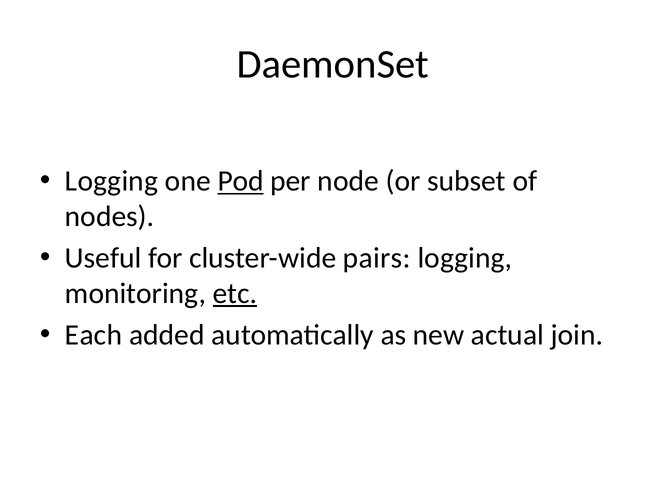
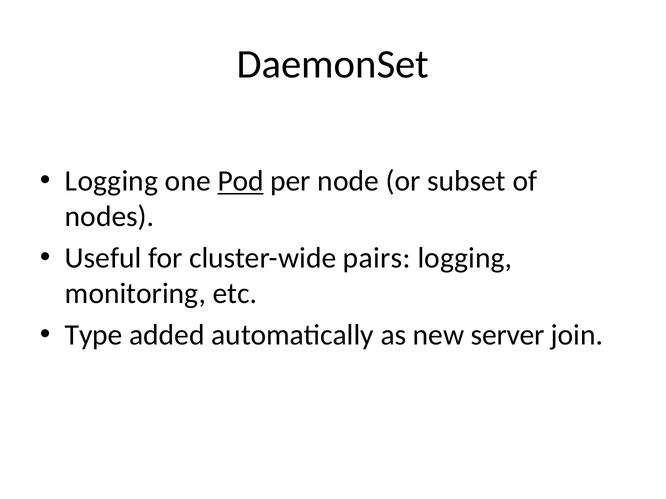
etc underline: present -> none
Each: Each -> Type
actual: actual -> server
